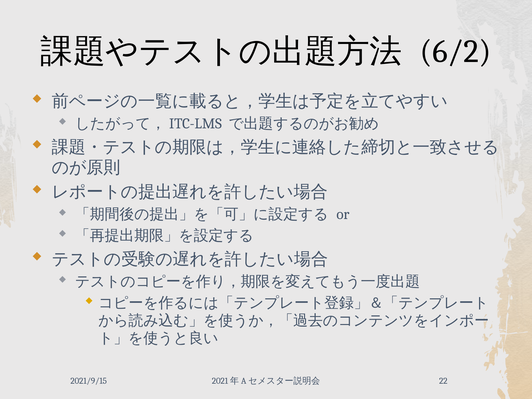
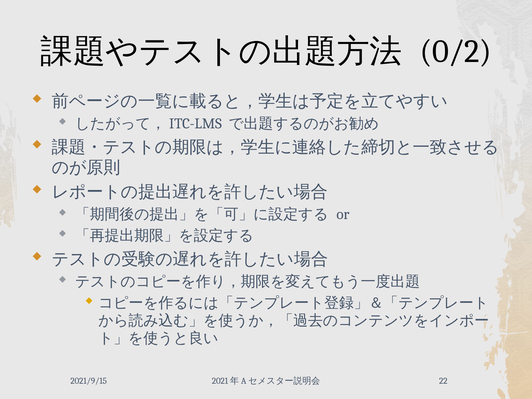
6/2: 6/2 -> 0/2
